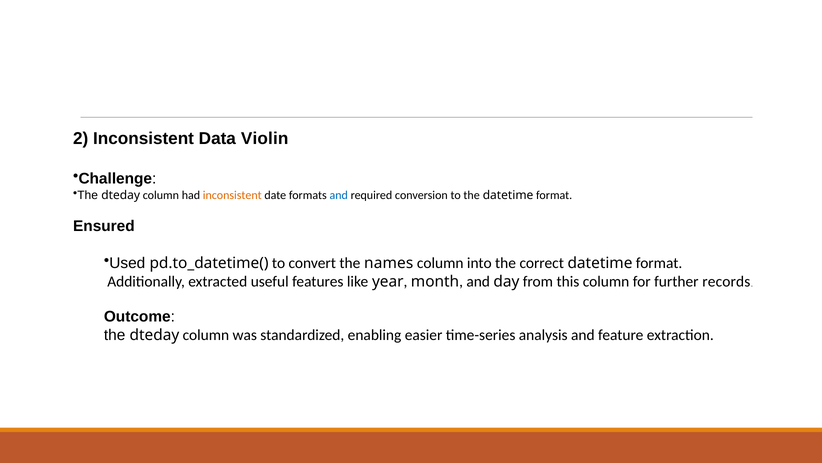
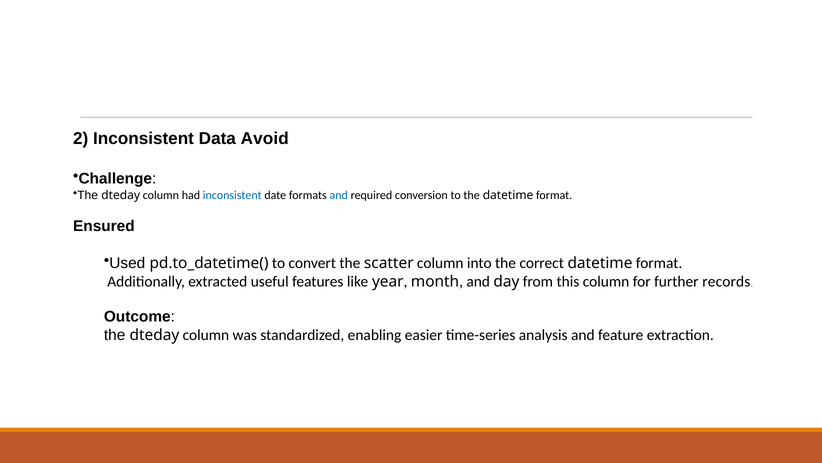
Violin: Violin -> Avoid
inconsistent at (232, 195) colour: orange -> blue
names: names -> scatter
